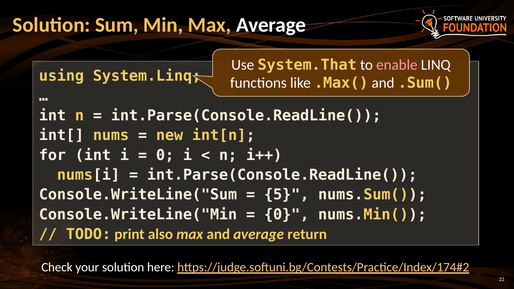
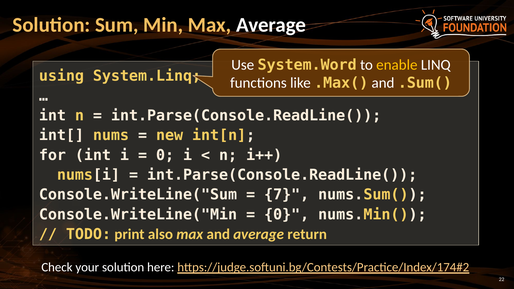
System.That: System.That -> System.Word
enable colour: pink -> yellow
5: 5 -> 7
